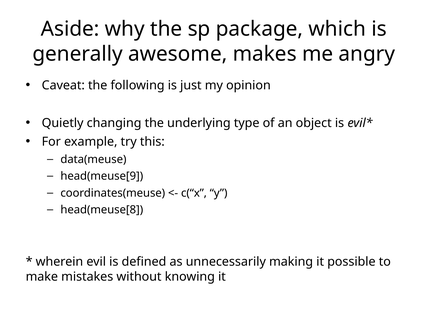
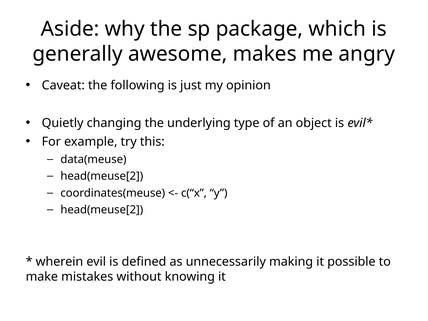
head(meuse[9 at (102, 176): head(meuse[9 -> head(meuse[2
head(meuse[8 at (102, 210): head(meuse[8 -> head(meuse[2
